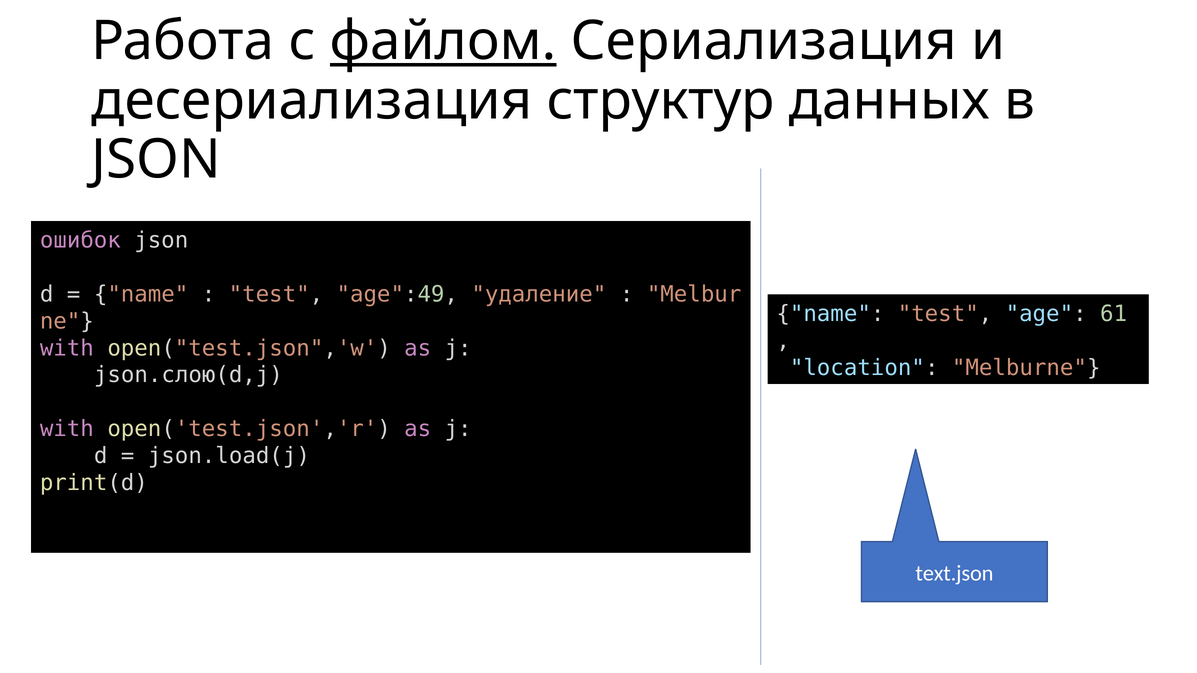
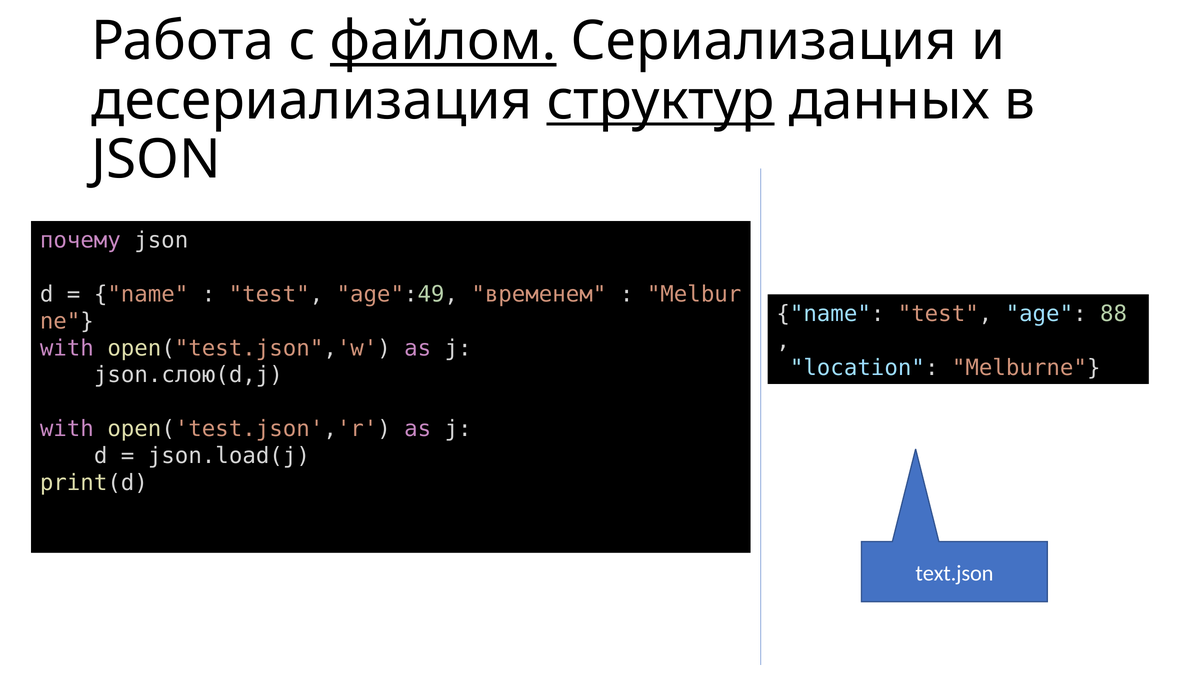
структур underline: none -> present
ошибок: ошибок -> почему
удаление: удаление -> временем
61: 61 -> 88
